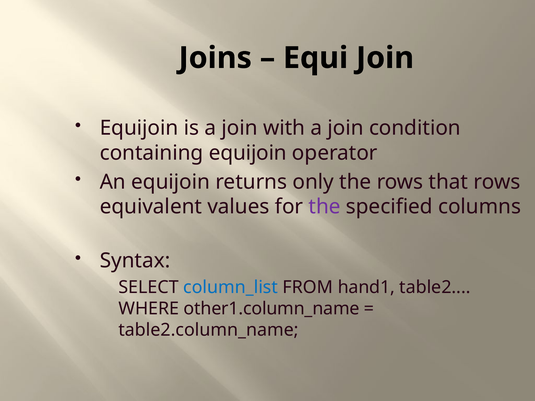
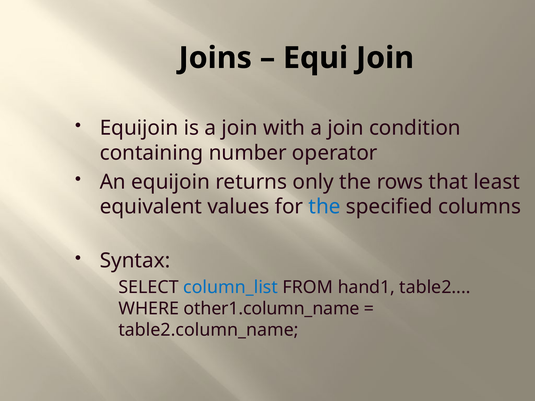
containing equijoin: equijoin -> number
that rows: rows -> least
the at (325, 207) colour: purple -> blue
